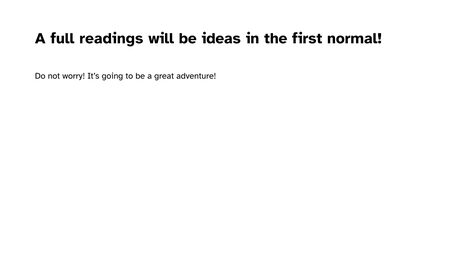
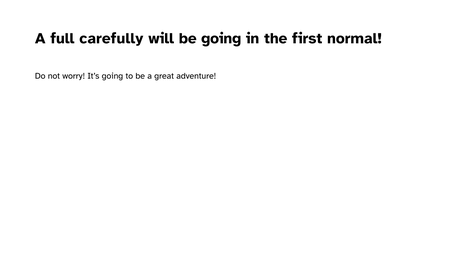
readings: readings -> carefully
be ideas: ideas -> going
